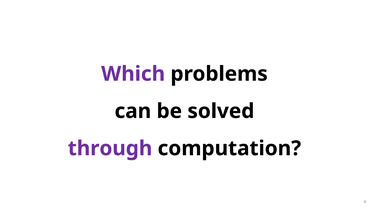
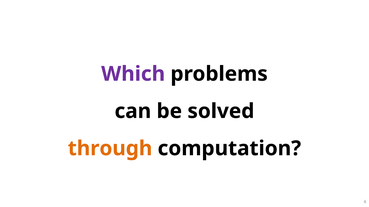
through colour: purple -> orange
